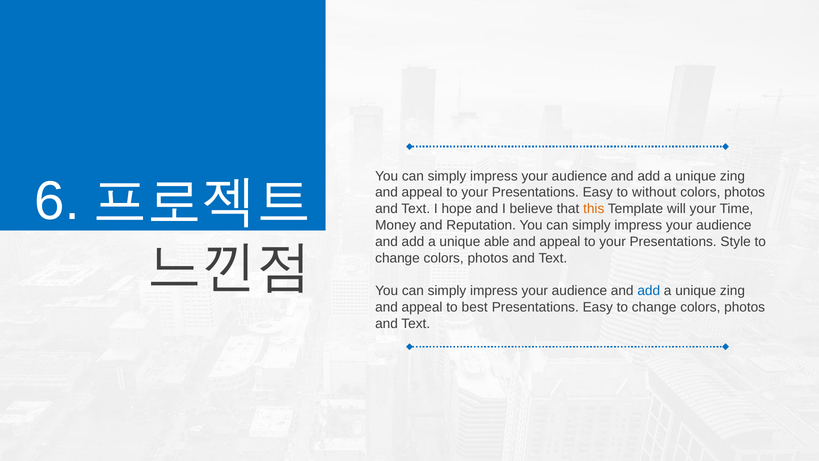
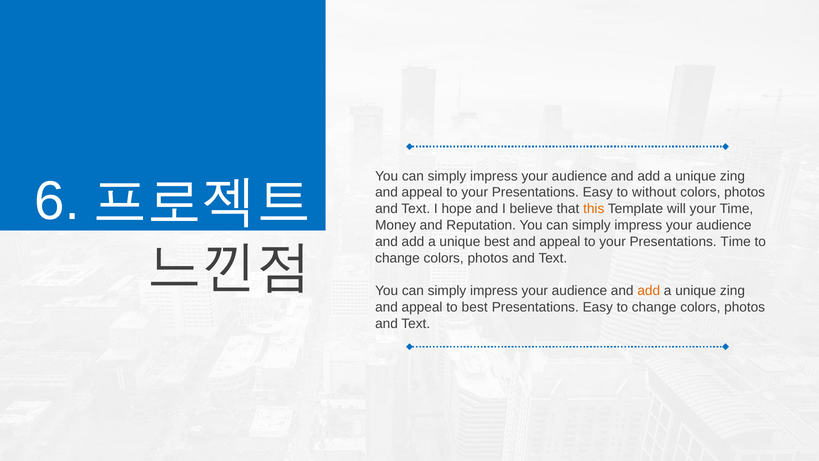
unique able: able -> best
Presentations Style: Style -> Time
add at (649, 291) colour: blue -> orange
